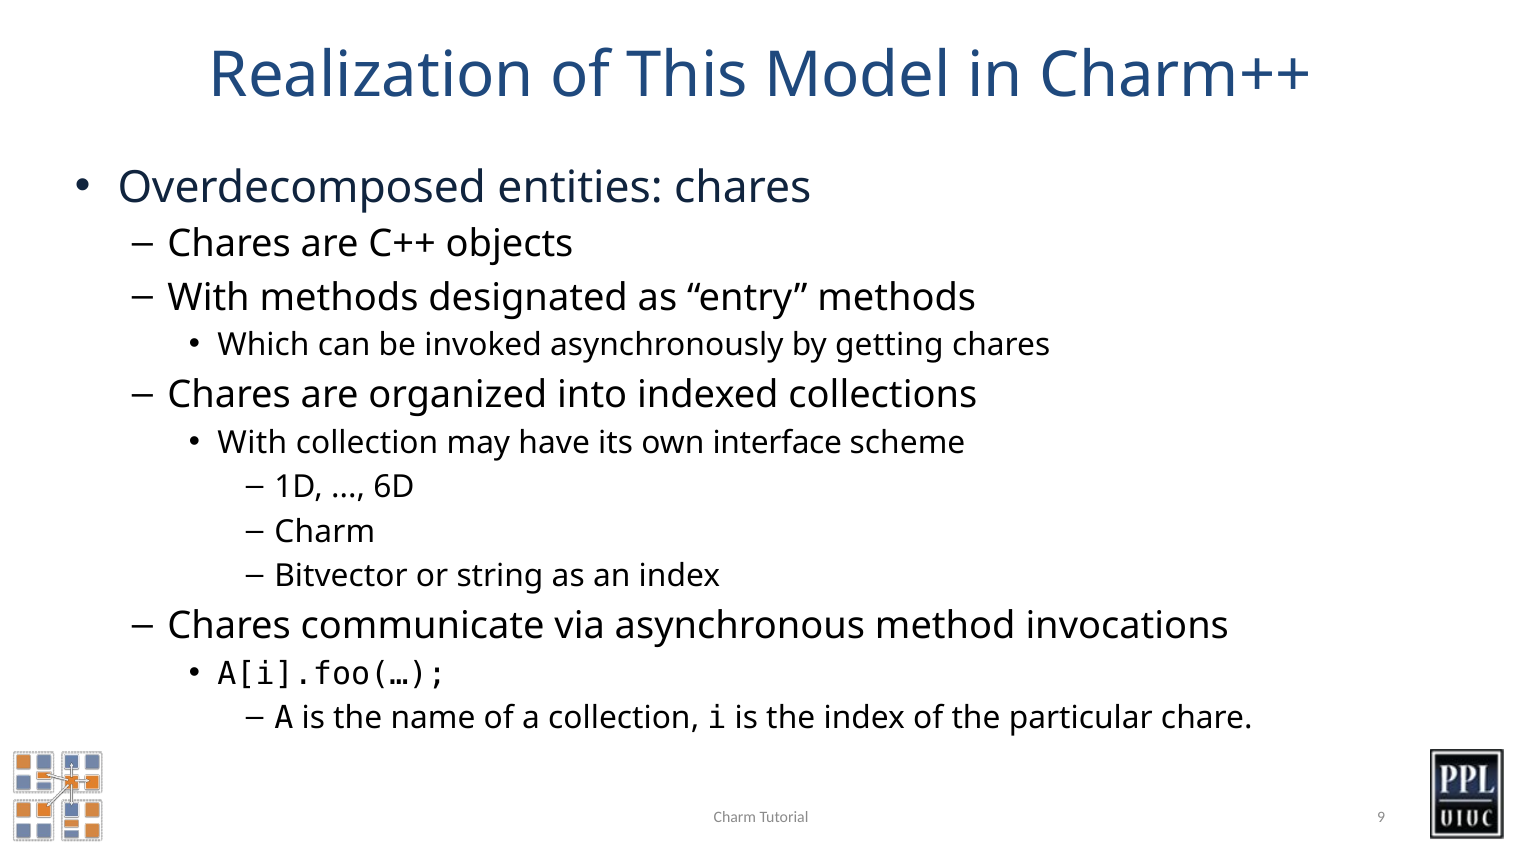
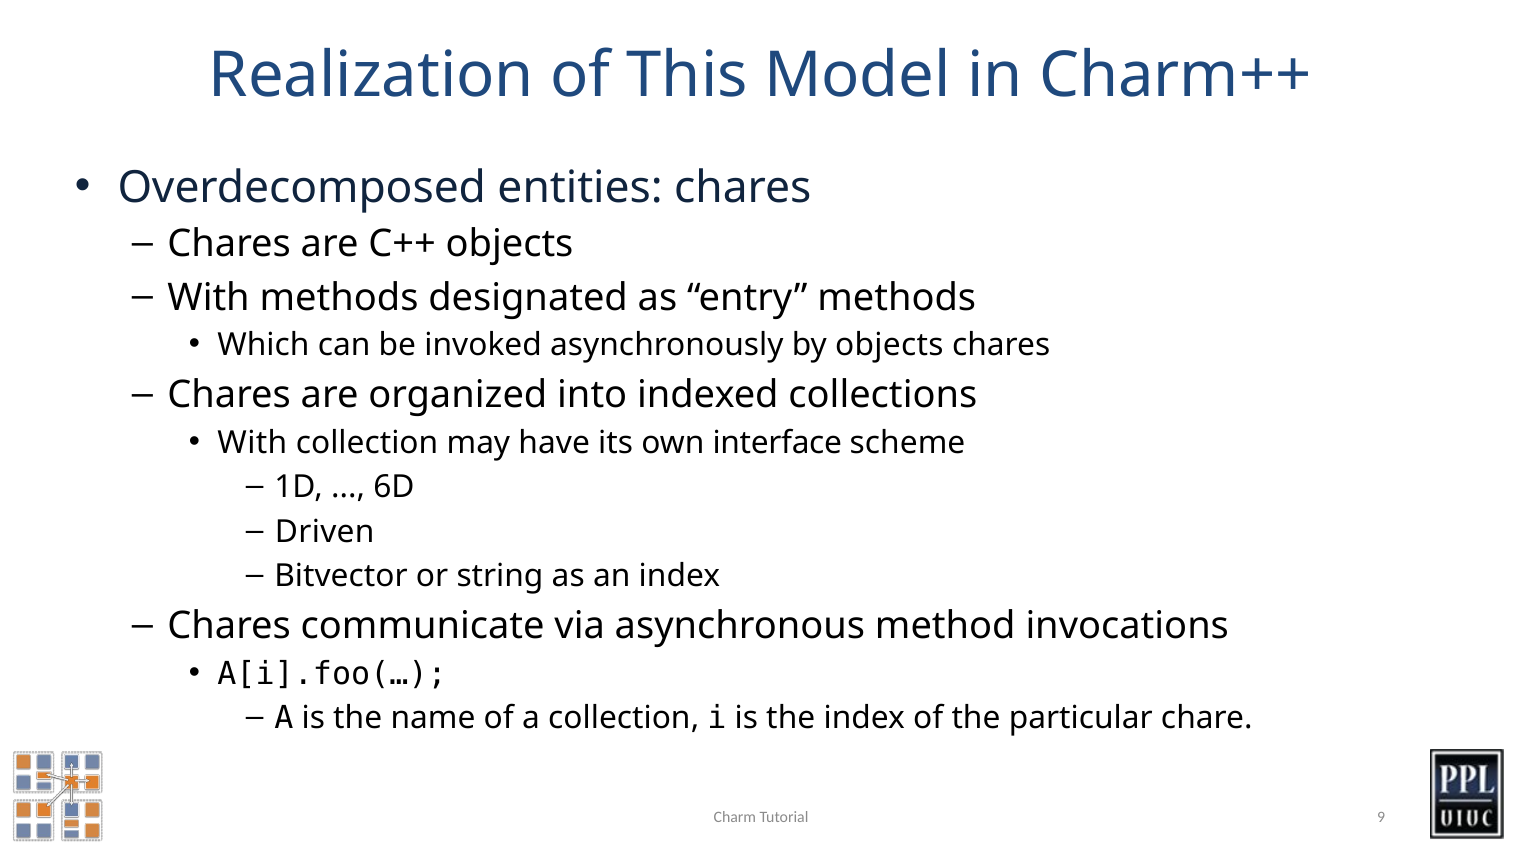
by getting: getting -> objects
Charm at (325, 531): Charm -> Driven
